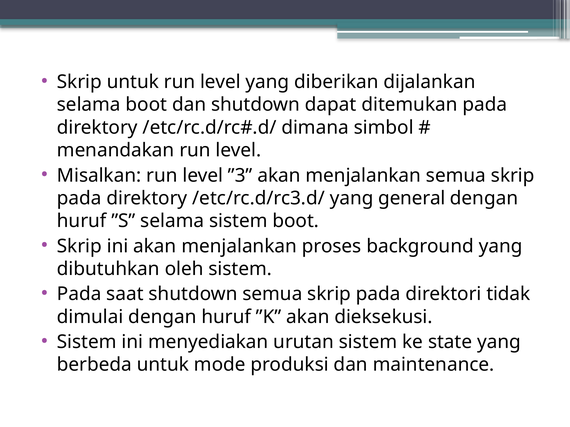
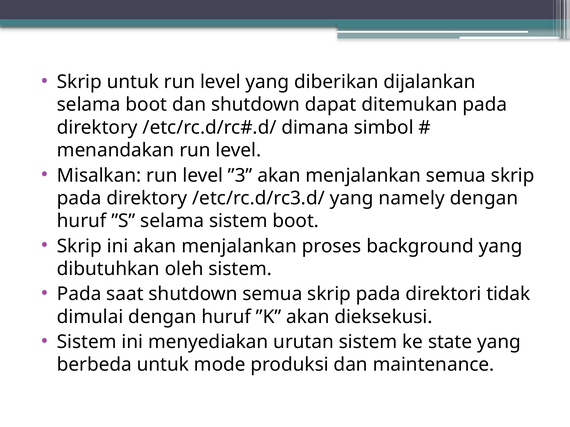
general: general -> namely
